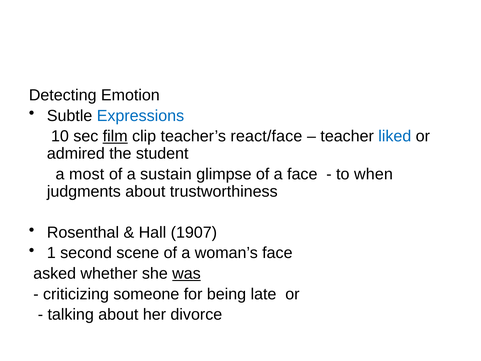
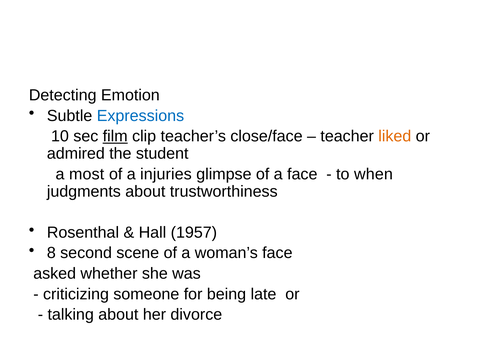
react/face: react/face -> close/face
liked colour: blue -> orange
sustain: sustain -> injuries
1907: 1907 -> 1957
1: 1 -> 8
was underline: present -> none
